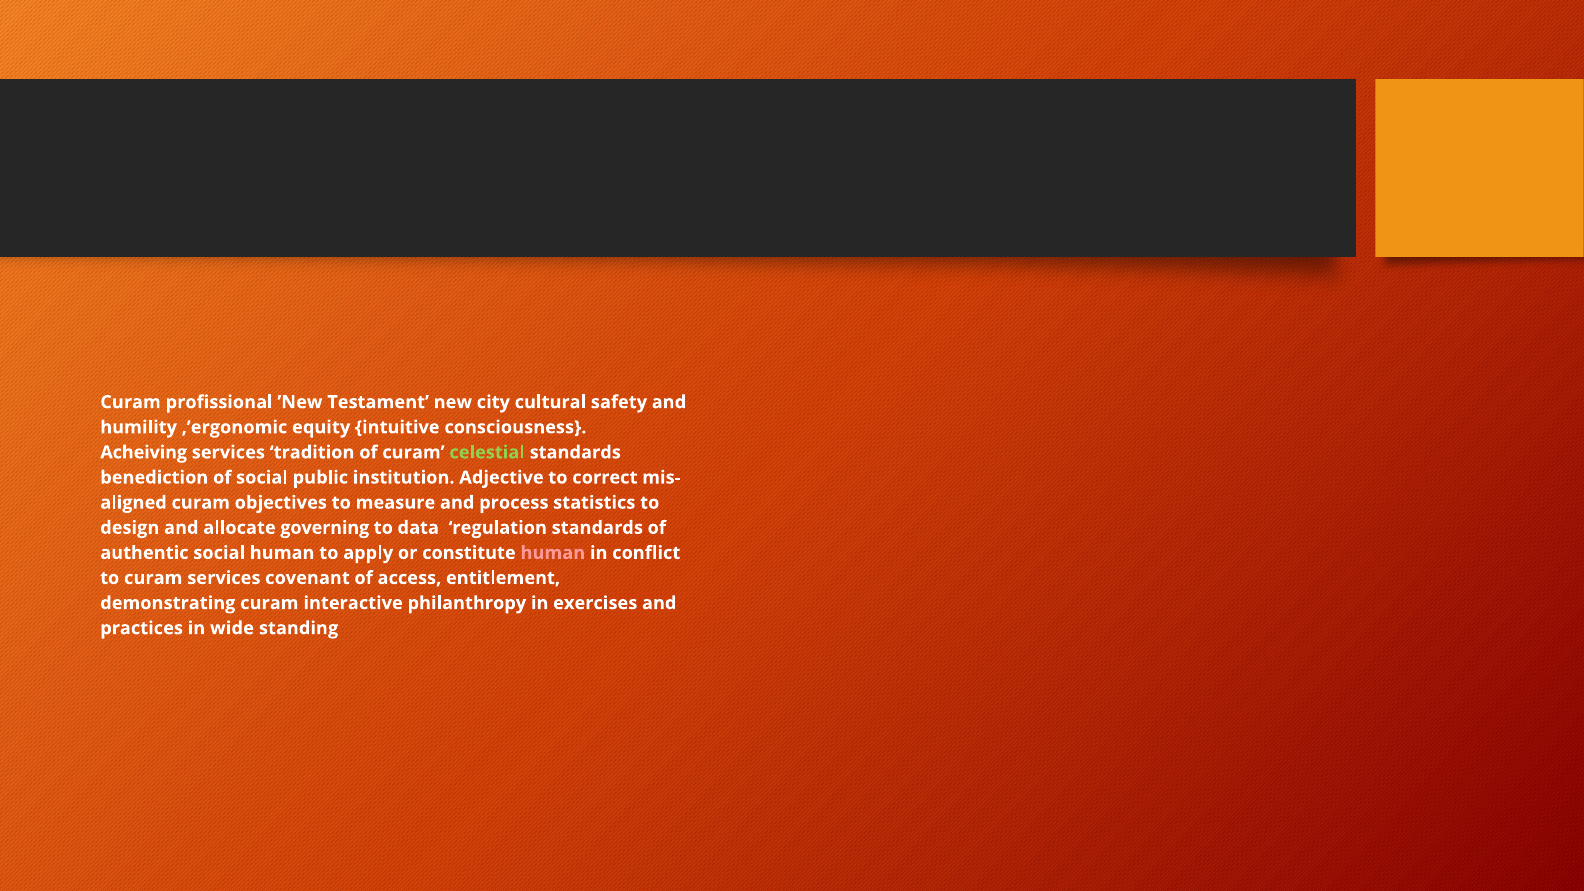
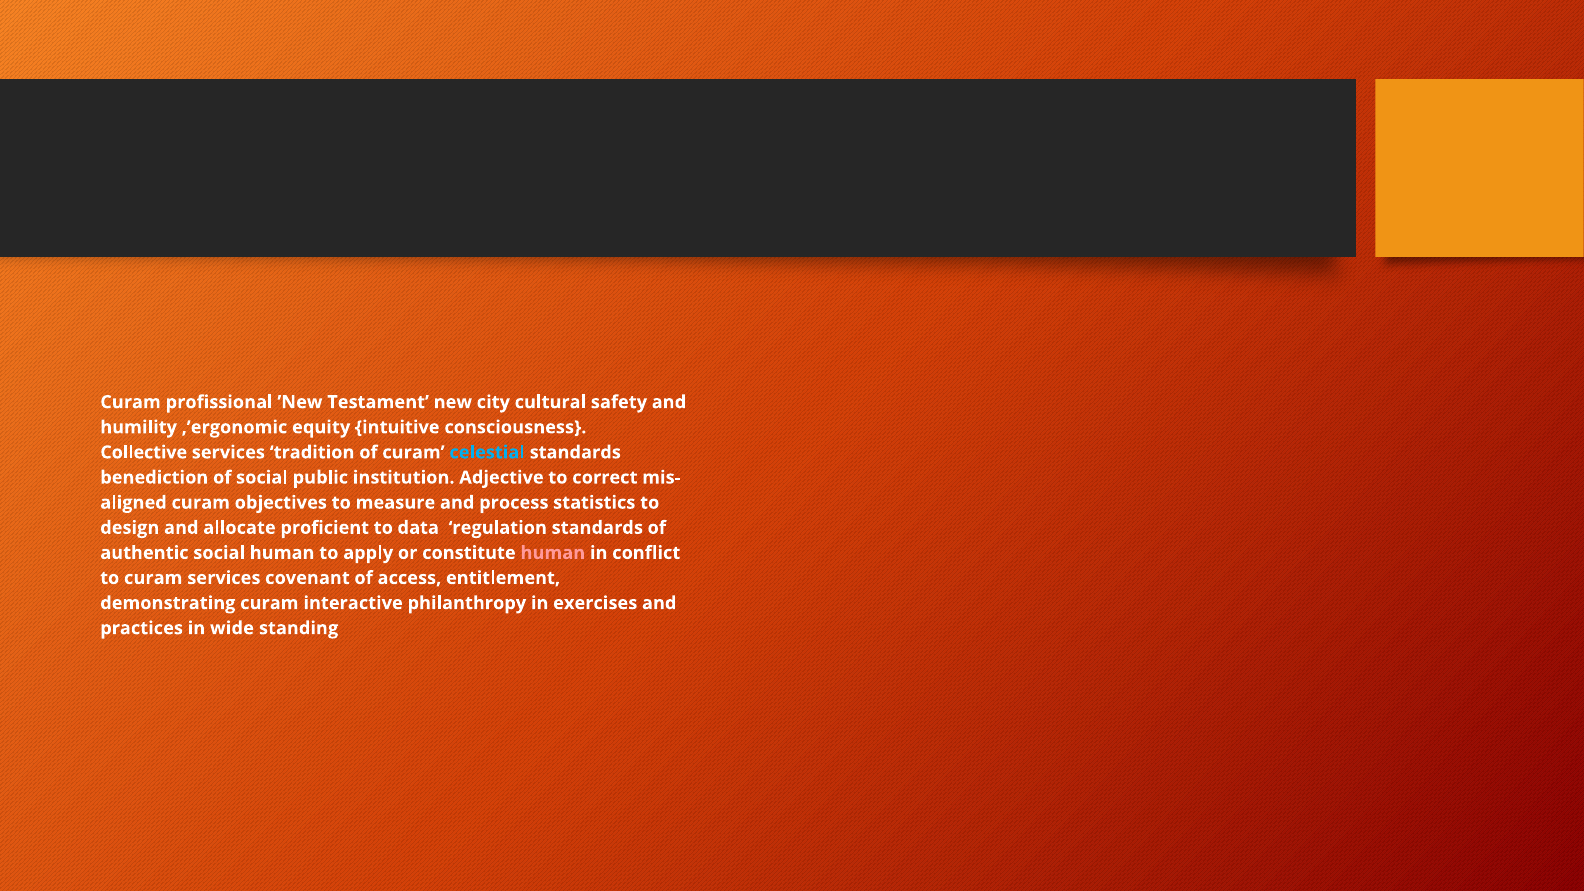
Acheiving: Acheiving -> Collective
celestial colour: light green -> light blue
governing: governing -> proficient
